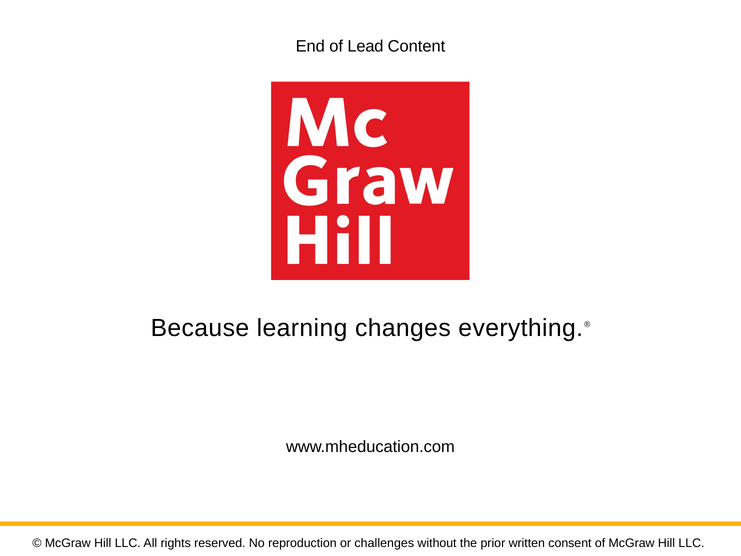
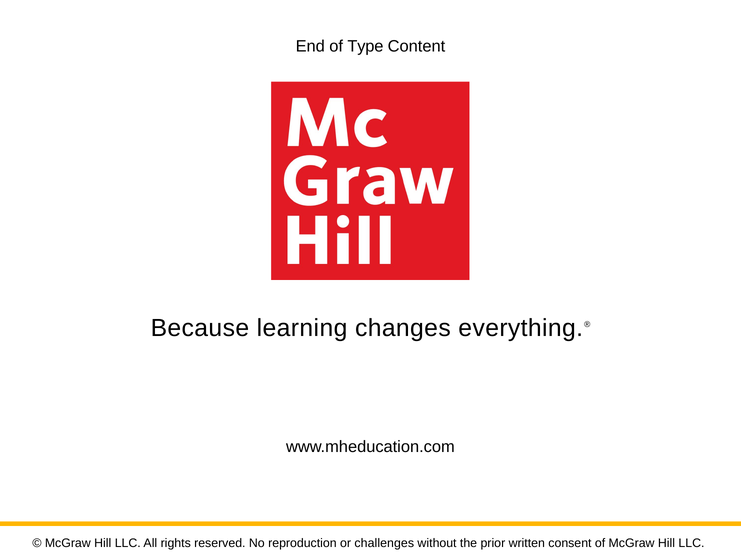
Lead: Lead -> Type
